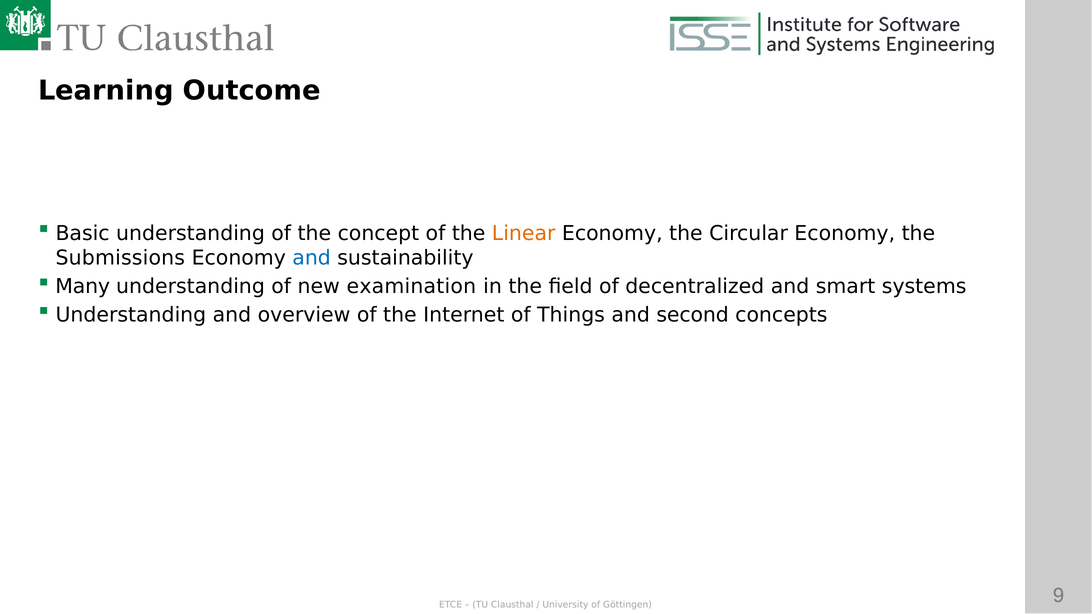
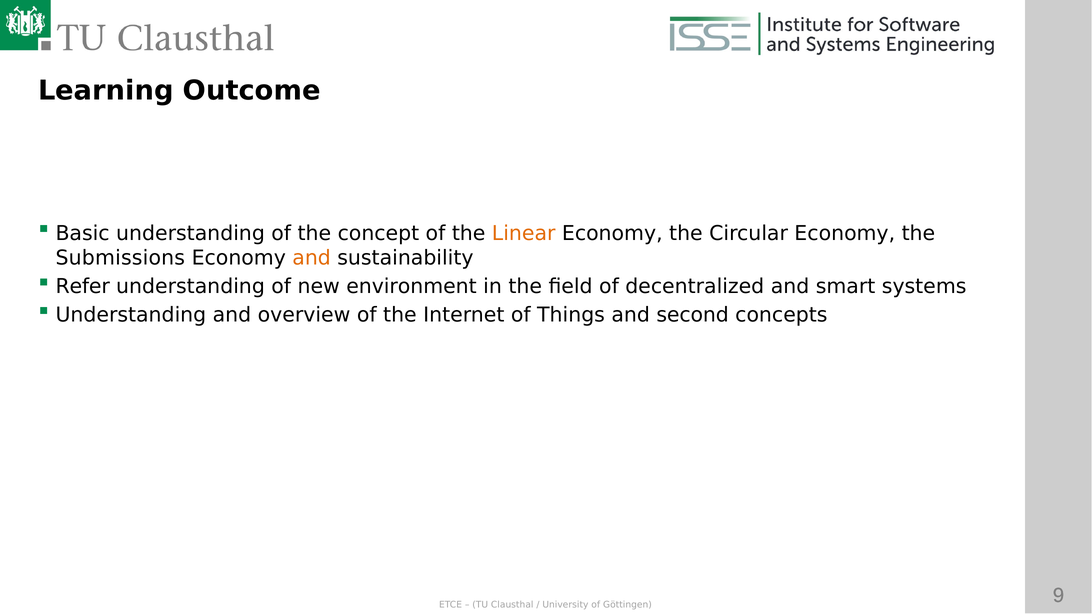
and at (312, 258) colour: blue -> orange
Many: Many -> Refer
examination: examination -> environment
